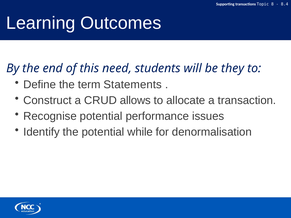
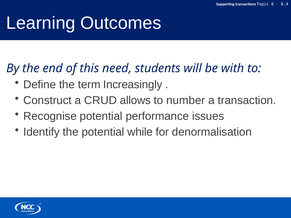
they: they -> with
Statements: Statements -> Increasingly
allocate: allocate -> number
